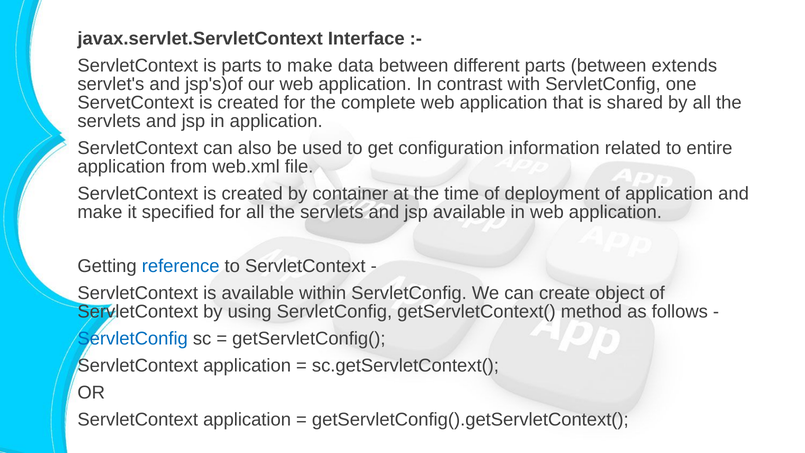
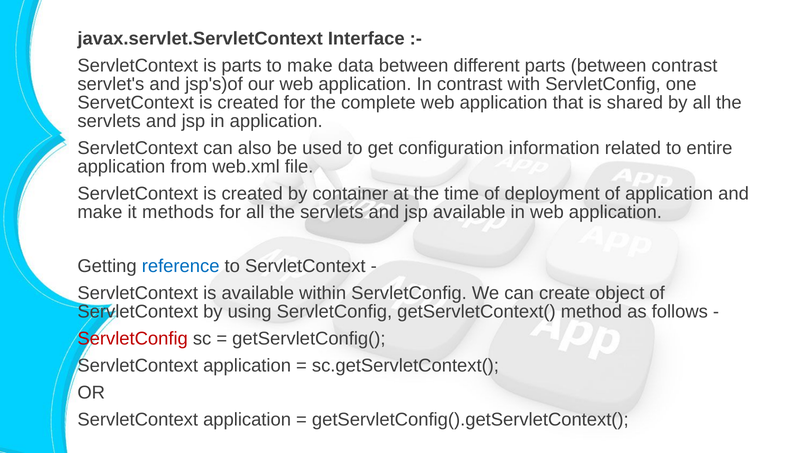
between extends: extends -> contrast
specified: specified -> methods
ServletConfig at (133, 339) colour: blue -> red
